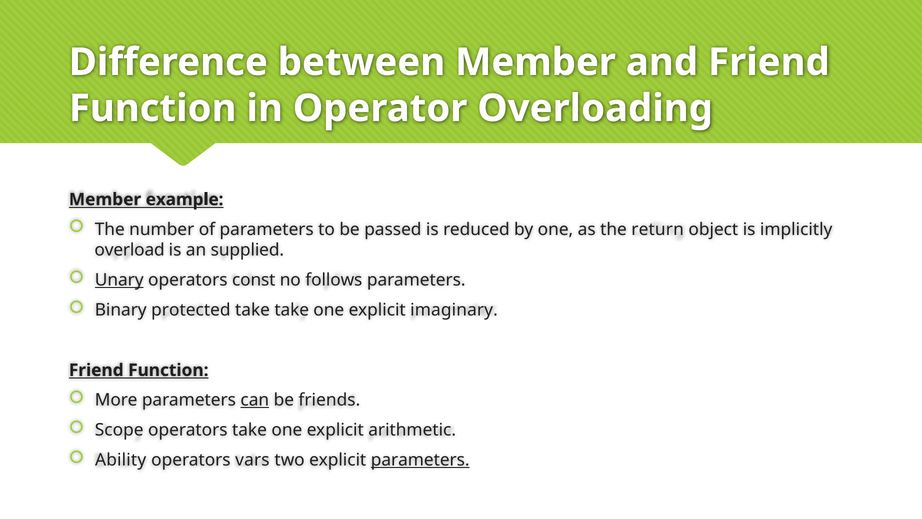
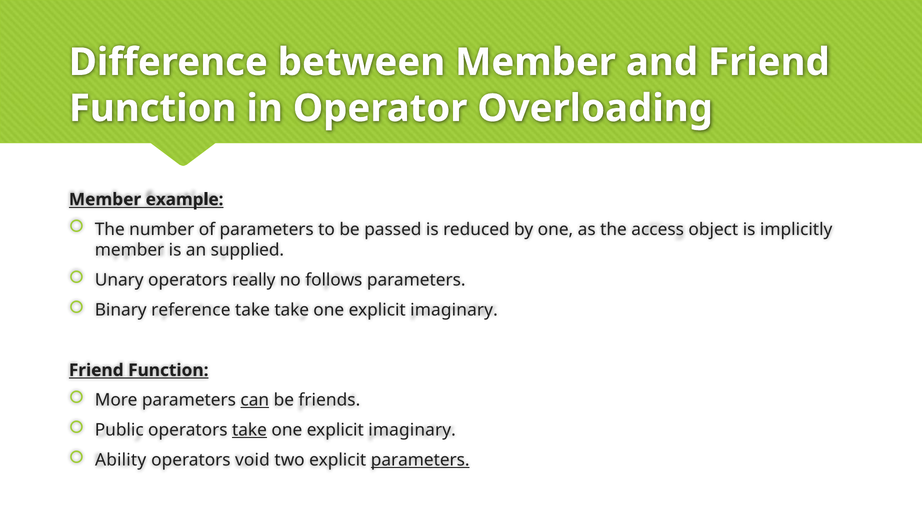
return: return -> access
overload at (130, 250): overload -> member
Unary underline: present -> none
const: const -> really
protected: protected -> reference
Scope: Scope -> Public
take at (250, 430) underline: none -> present
arithmetic at (412, 430): arithmetic -> imaginary
vars: vars -> void
